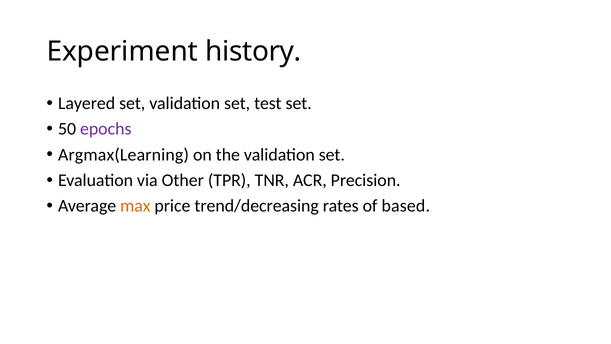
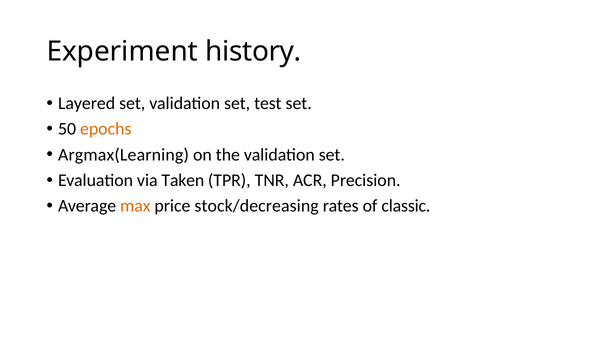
epochs colour: purple -> orange
Other: Other -> Taken
trend/decreasing: trend/decreasing -> stock/decreasing
based: based -> classic
